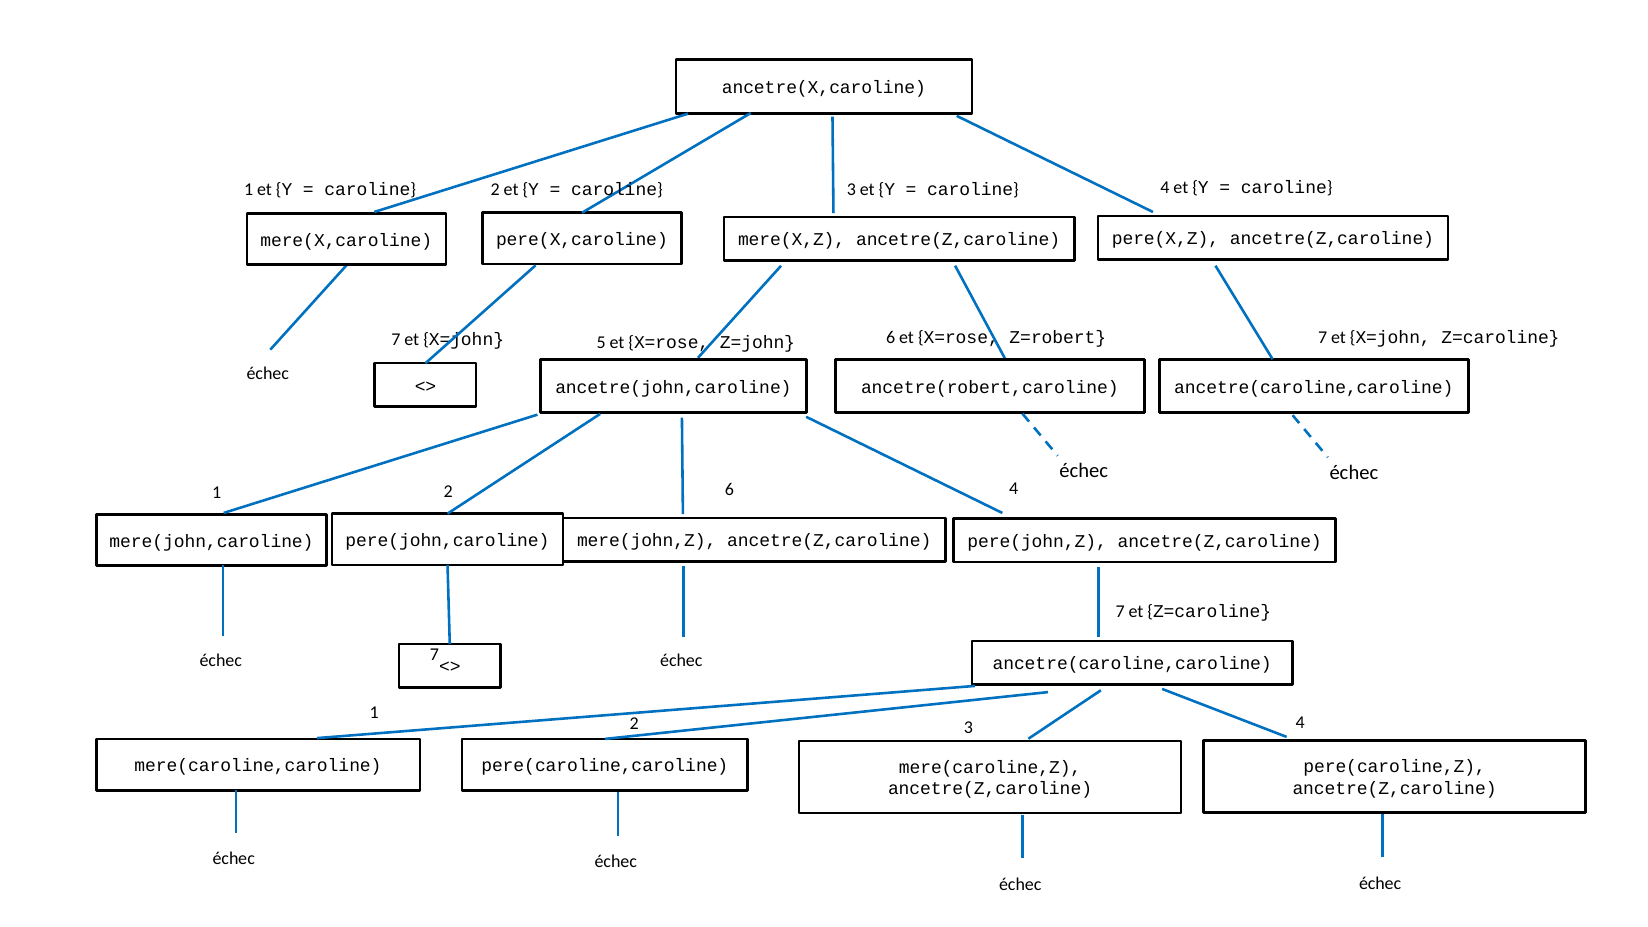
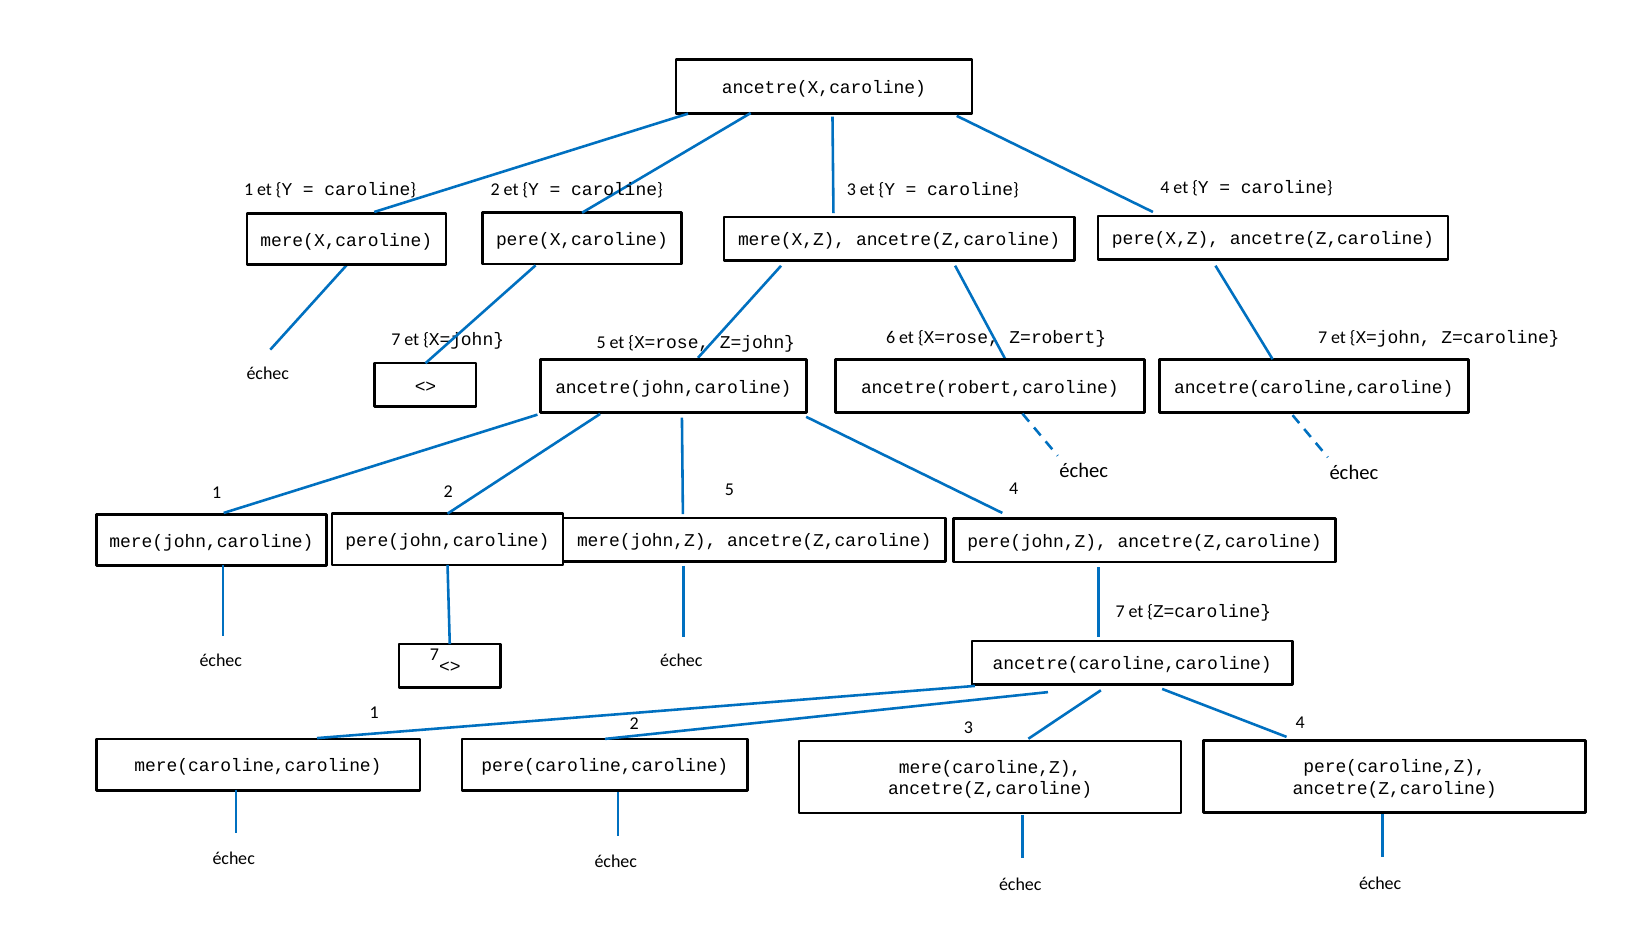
1 6: 6 -> 5
